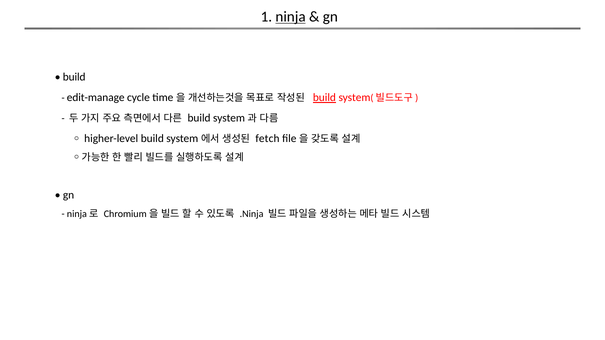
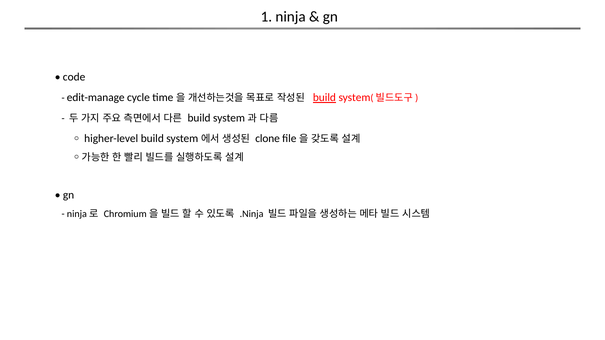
ninja underline: present -> none
build at (74, 77): build -> code
fetch: fetch -> clone
